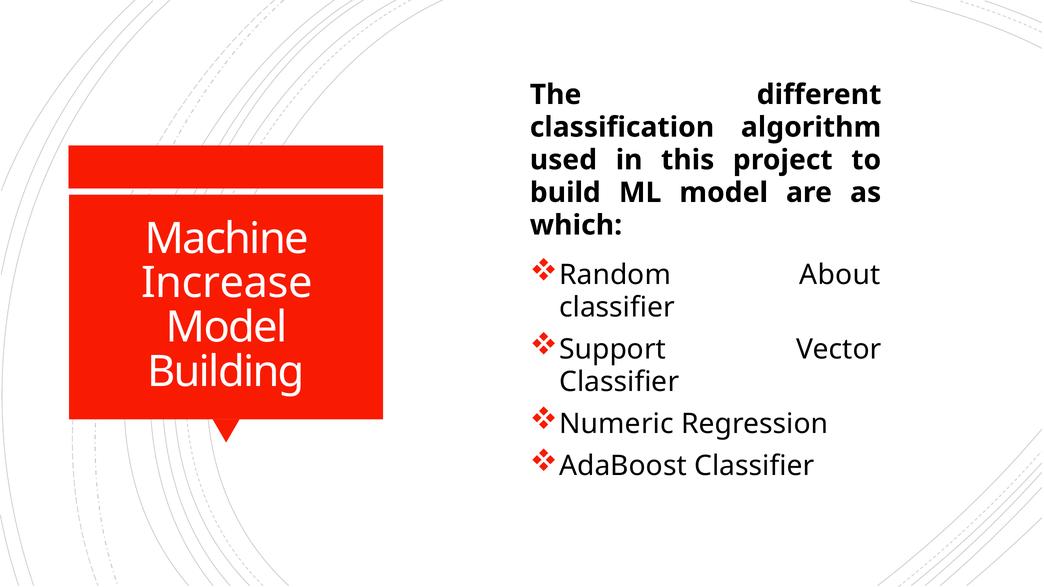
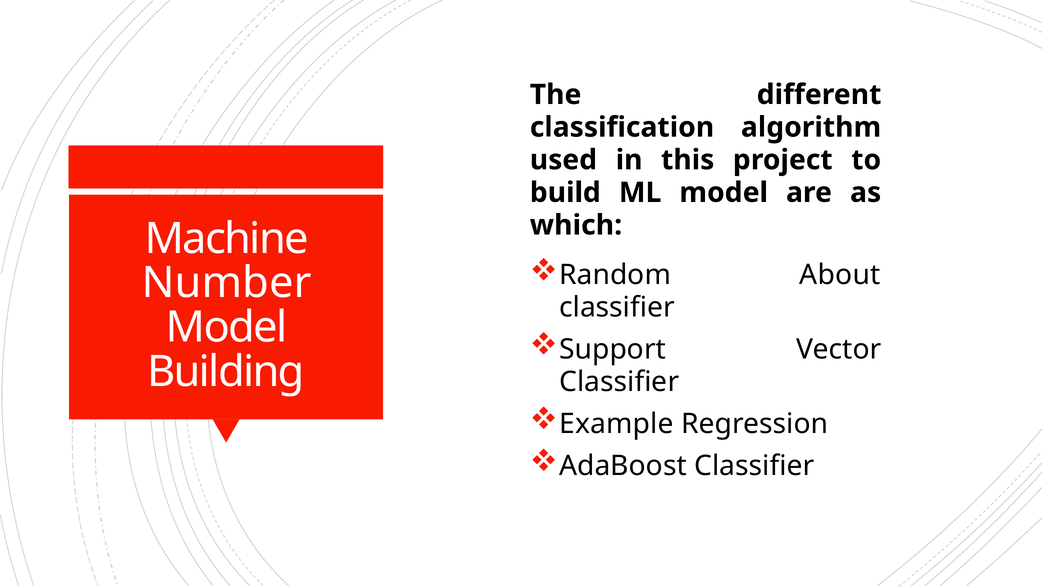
Increase: Increase -> Number
Numeric: Numeric -> Example
